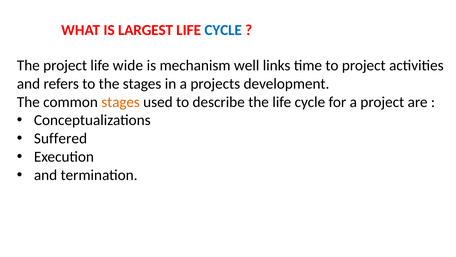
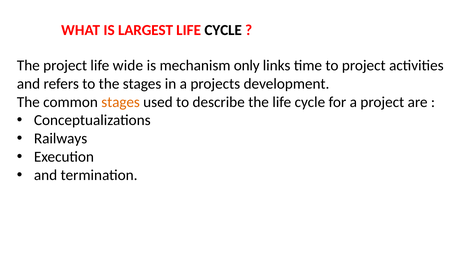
CYCLE at (223, 30) colour: blue -> black
well: well -> only
Suffered: Suffered -> Railways
